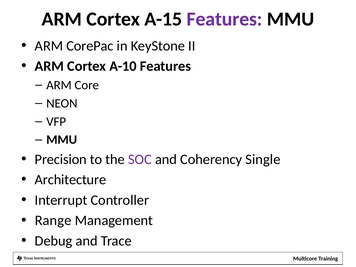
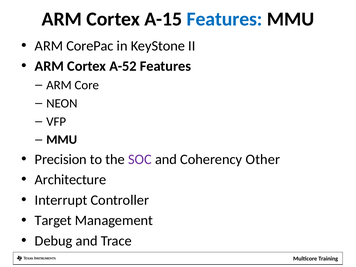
Features at (224, 19) colour: purple -> blue
A-10: A-10 -> A-52
Single: Single -> Other
Range: Range -> Target
